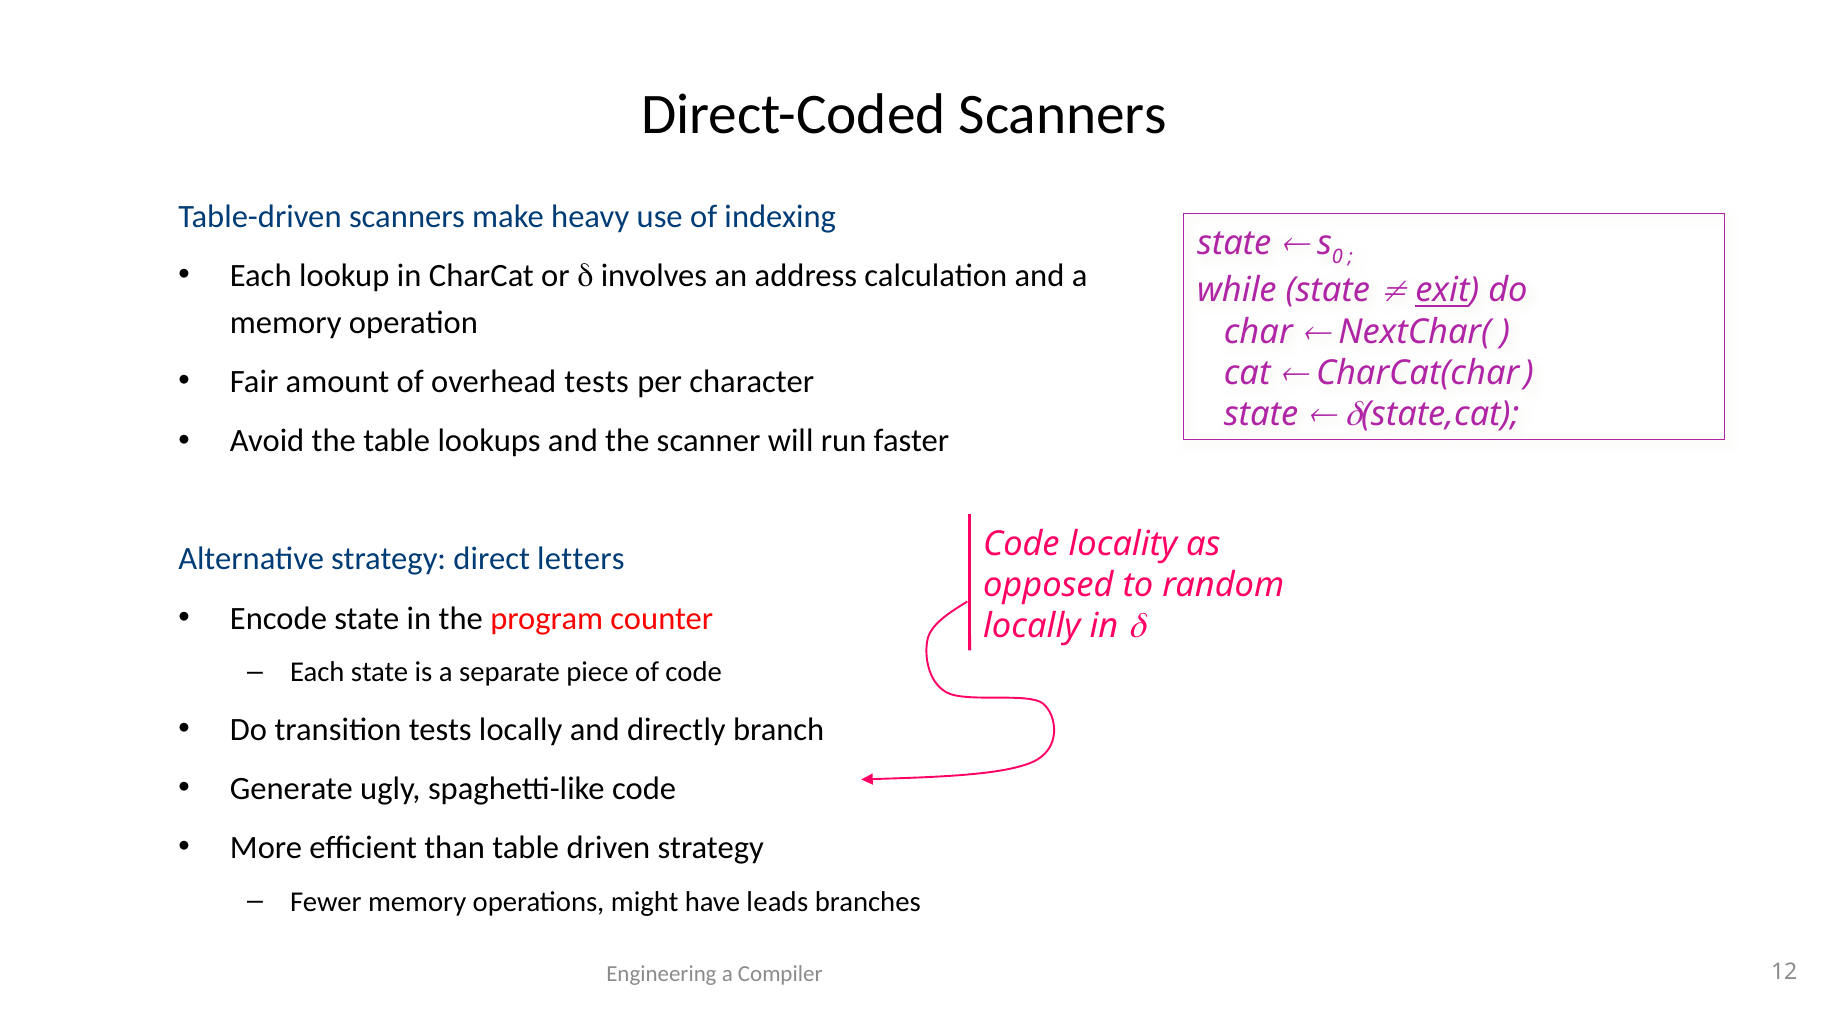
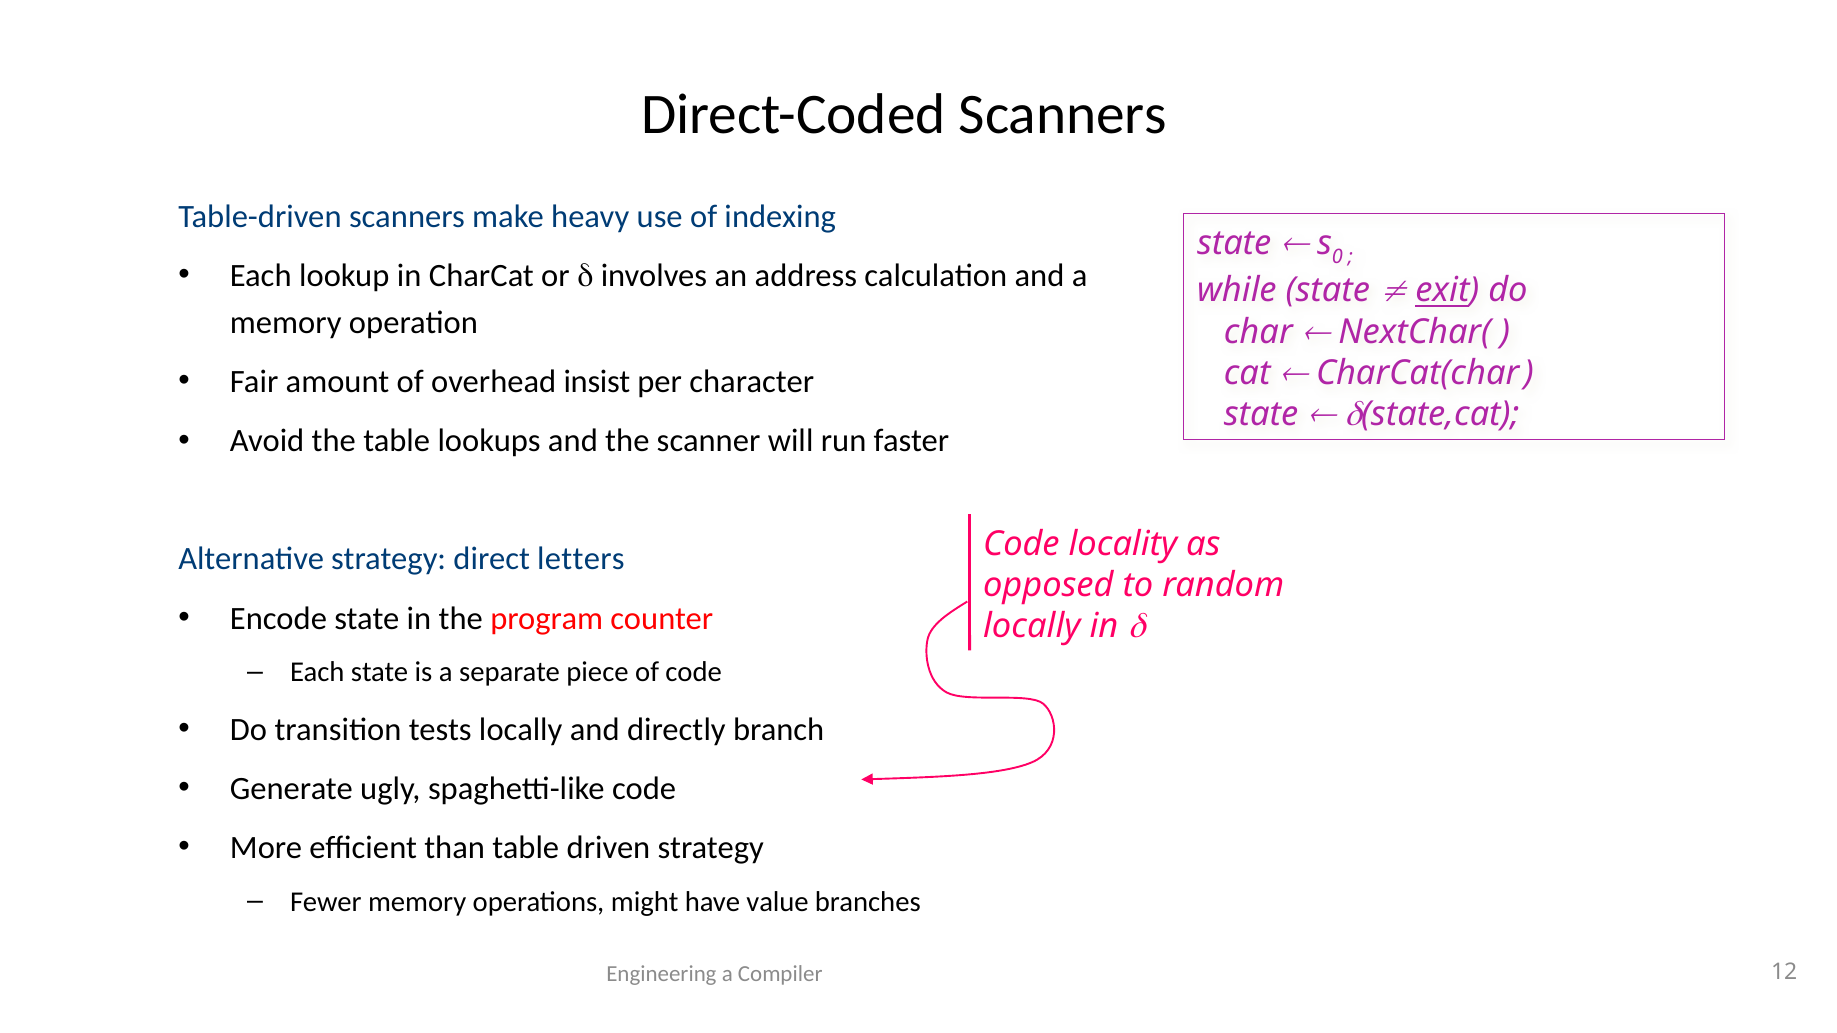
overhead tests: tests -> insist
leads: leads -> value
